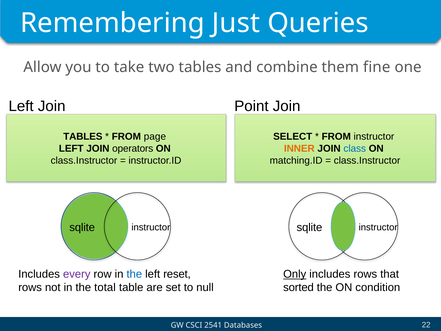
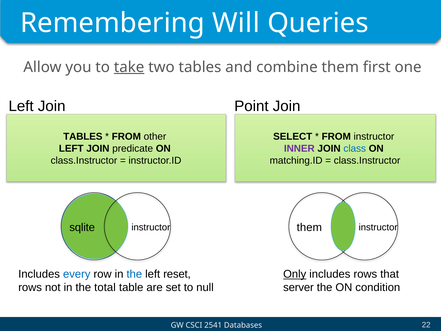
Just: Just -> Will
take underline: none -> present
fine: fine -> first
page: page -> other
operators: operators -> predicate
INNER colour: orange -> purple
sqlite at (309, 227): sqlite -> them
every colour: purple -> blue
sorted: sorted -> server
